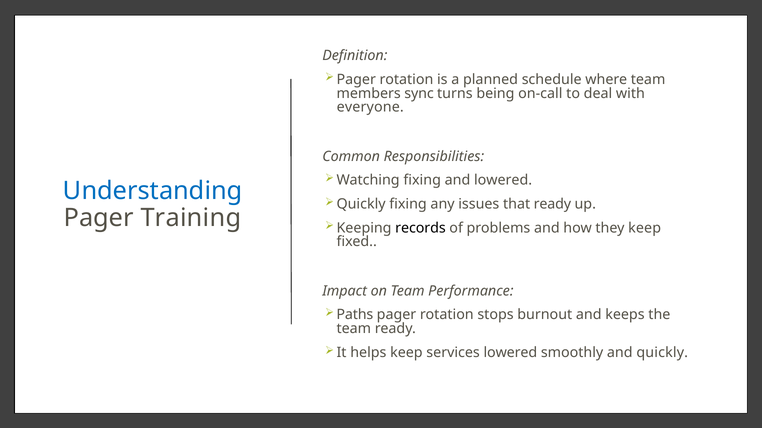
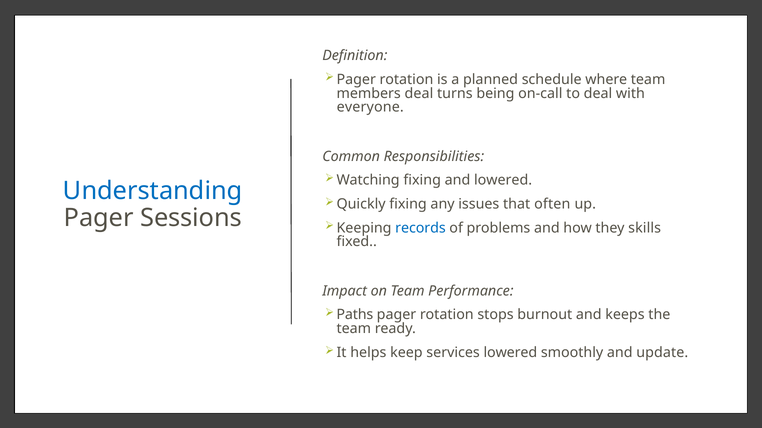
members sync: sync -> deal
that ready: ready -> often
Training: Training -> Sessions
records colour: black -> blue
they keep: keep -> skills
and quickly: quickly -> update
